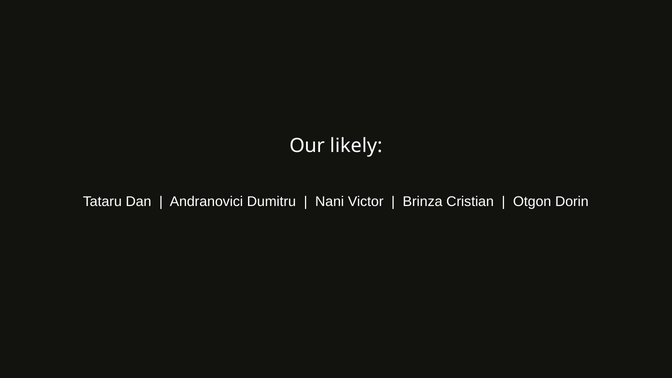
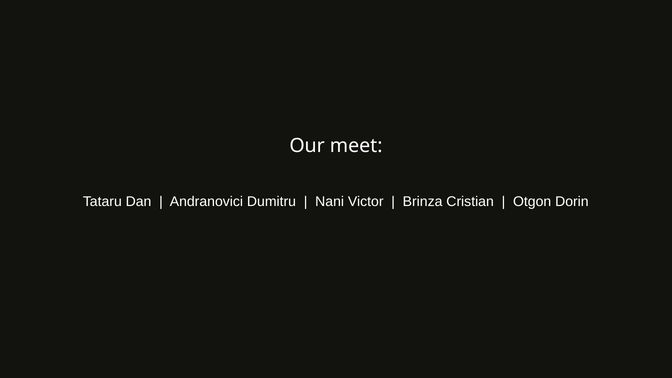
likely: likely -> meet
